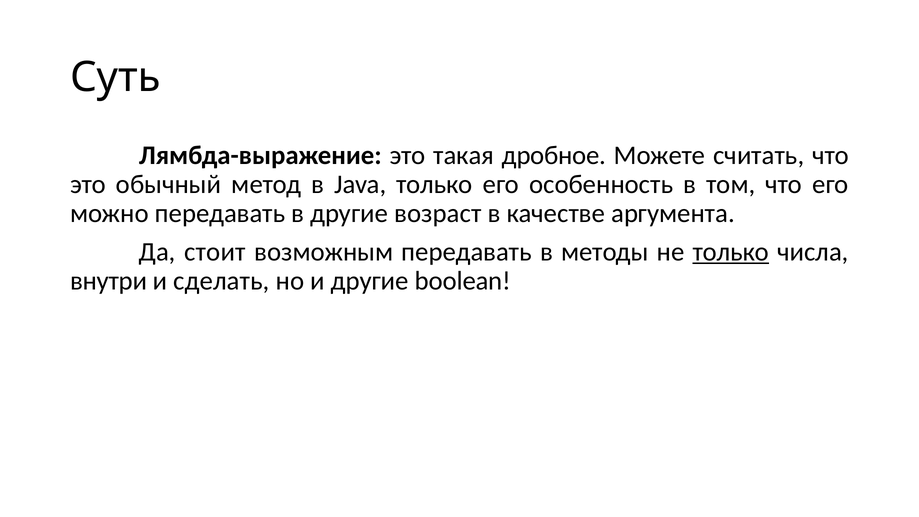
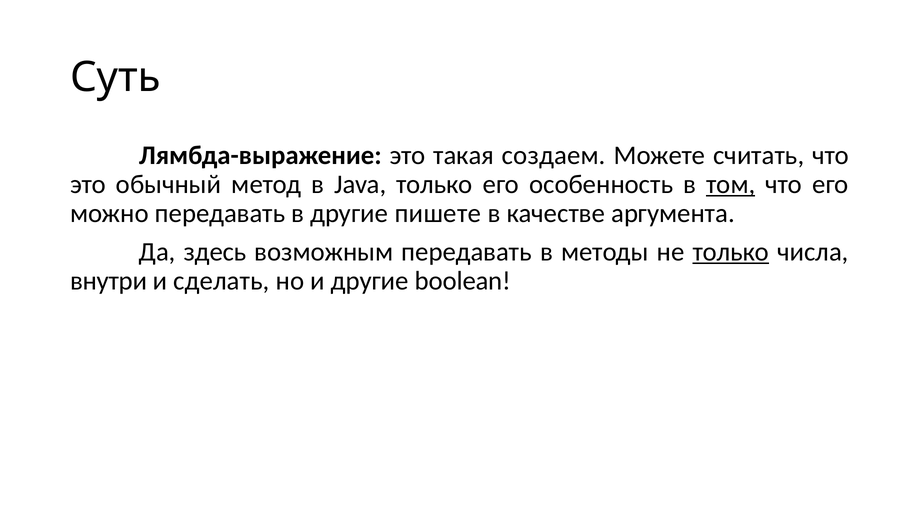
дробное: дробное -> создаем
том underline: none -> present
возраст: возраст -> пишете
стоит: стоит -> здесь
